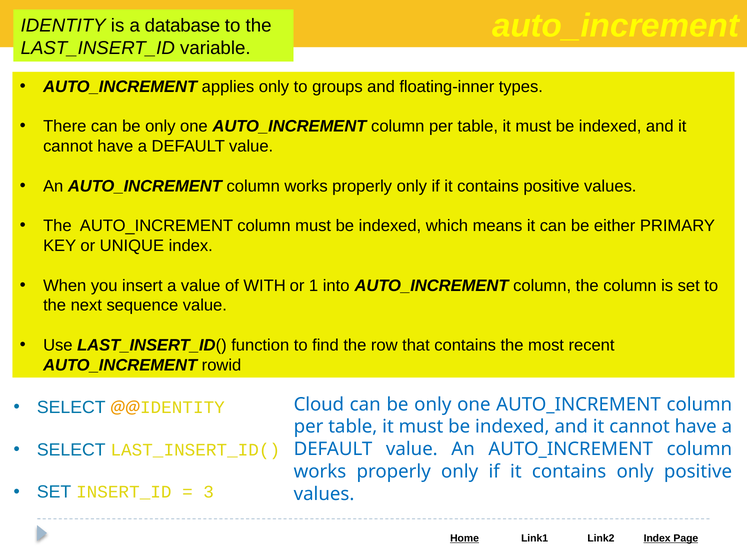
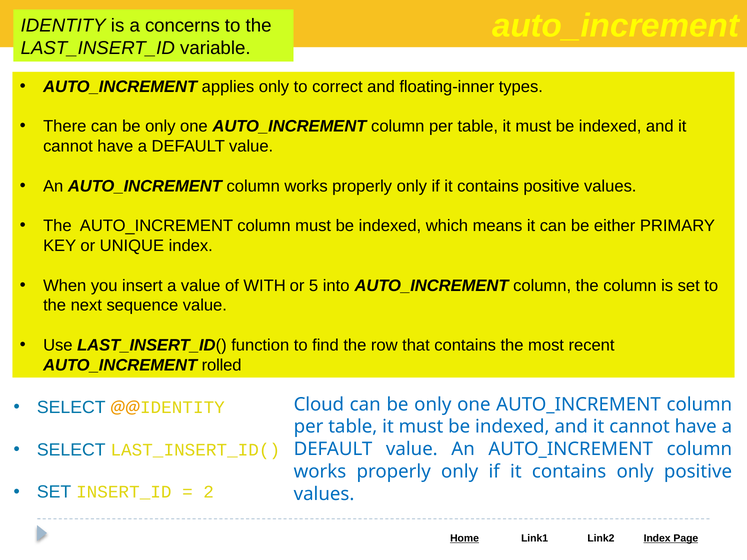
database: database -> concerns
groups: groups -> correct
1: 1 -> 5
rowid: rowid -> rolled
3: 3 -> 2
